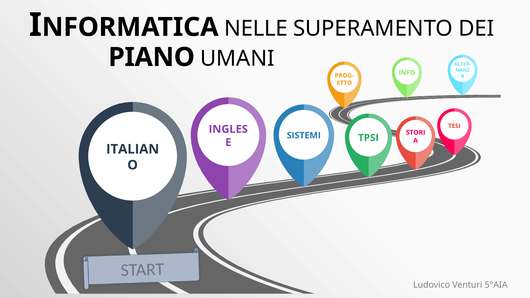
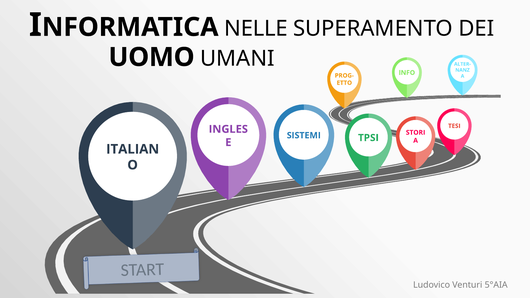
PIANO: PIANO -> UOMO
